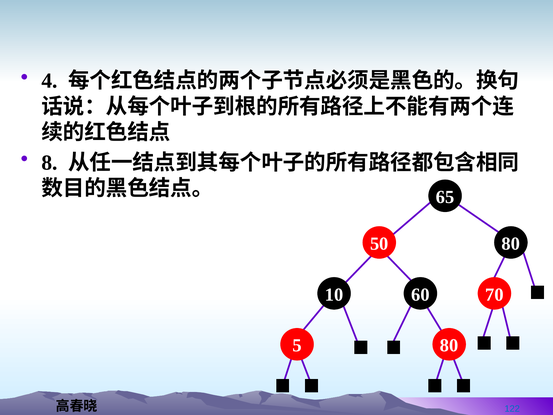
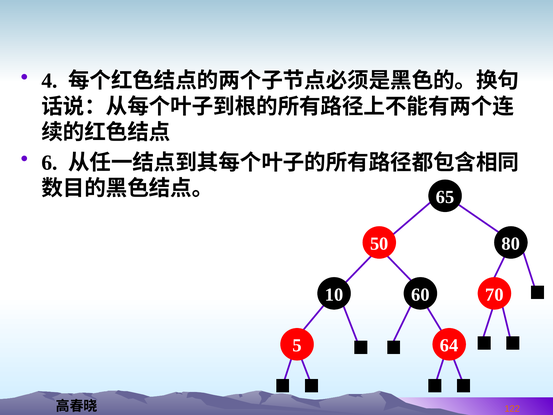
8: 8 -> 6
5 80: 80 -> 64
122 colour: blue -> orange
